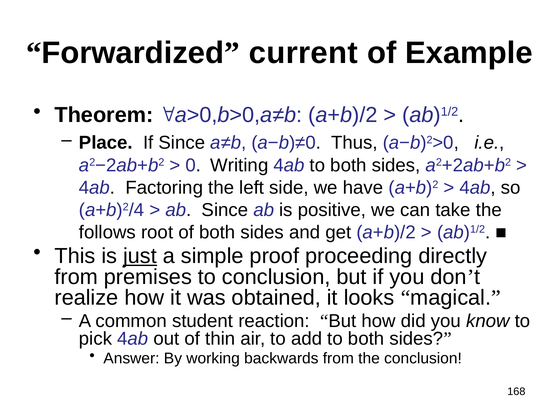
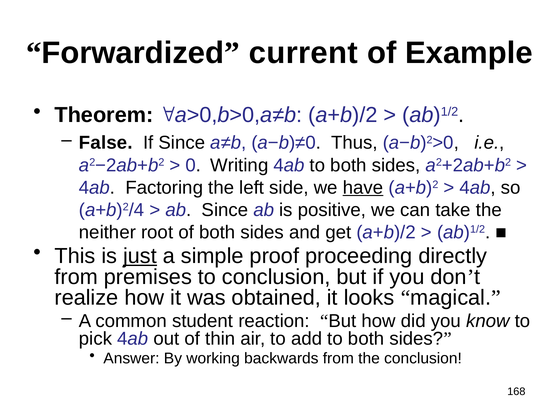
Place: Place -> False
have underline: none -> present
follows: follows -> neither
